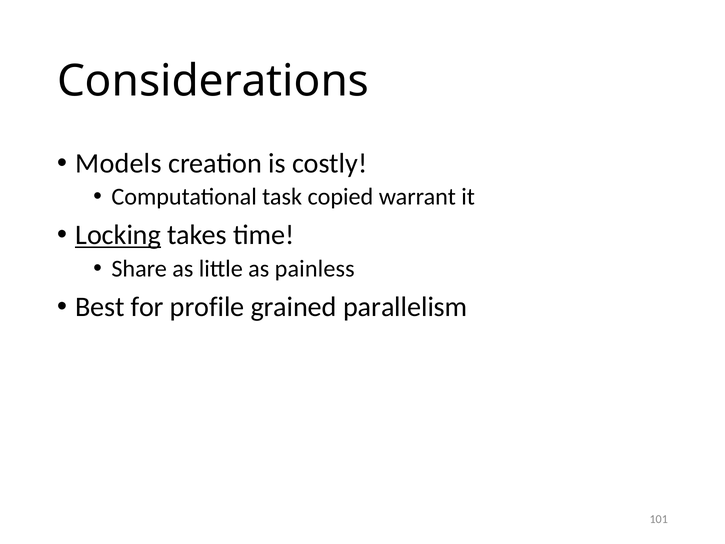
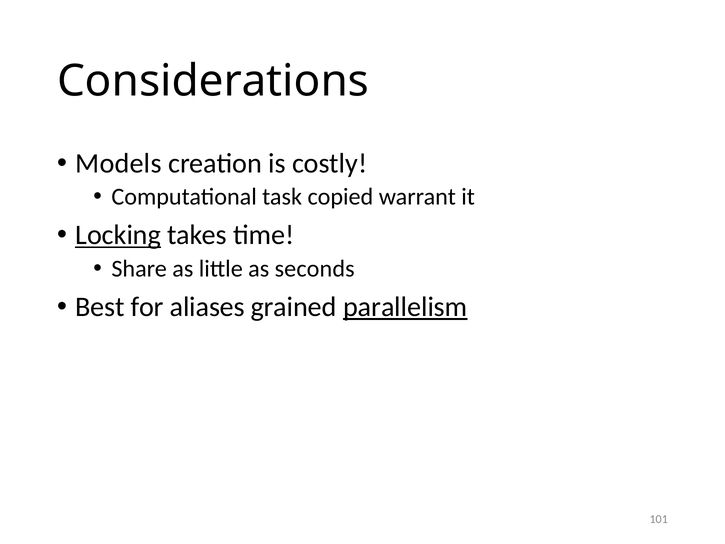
painless: painless -> seconds
profile: profile -> aliases
parallelism underline: none -> present
